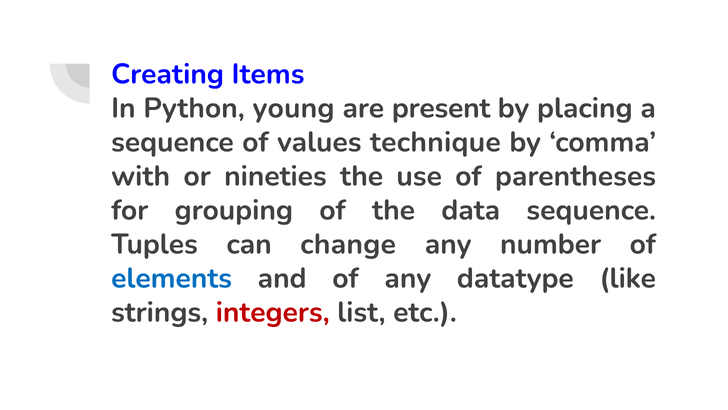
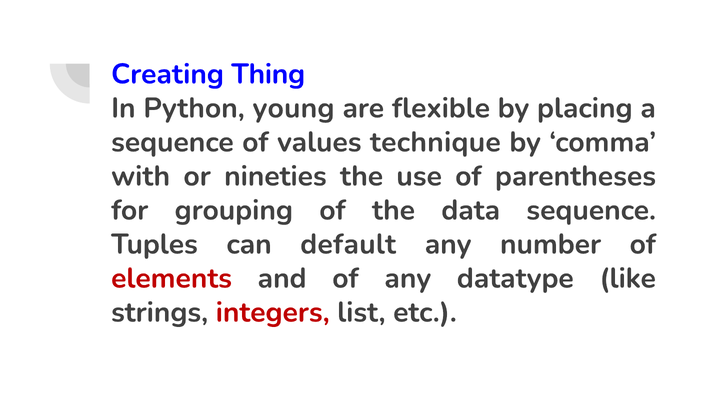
Items: Items -> Thing
present: present -> flexible
change: change -> default
elements colour: blue -> red
